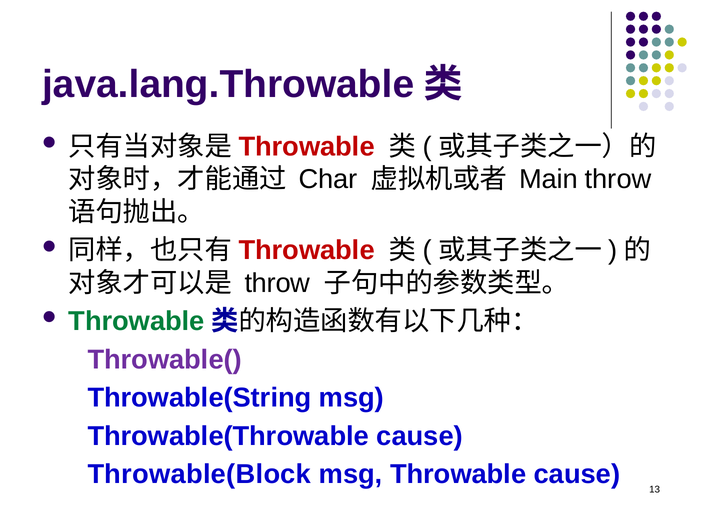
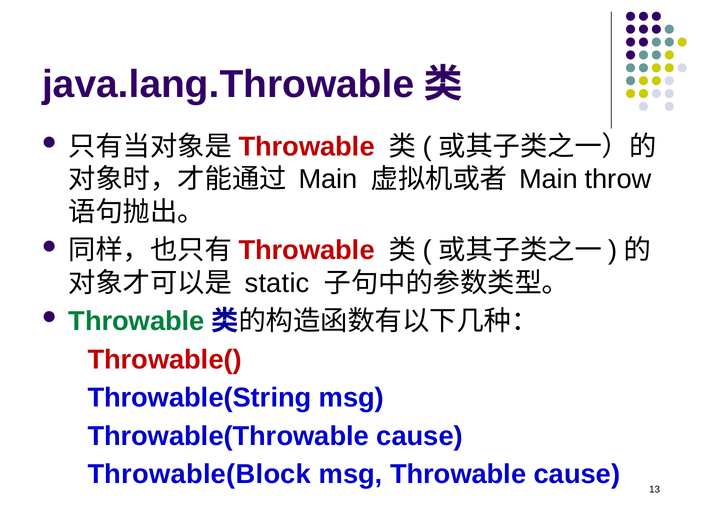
Char at (328, 180): Char -> Main
throw at (277, 283): throw -> static
Throwable( colour: purple -> red
